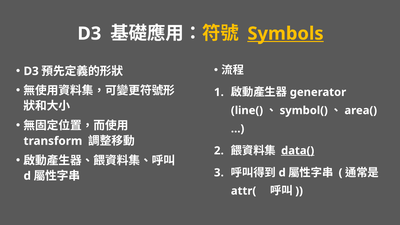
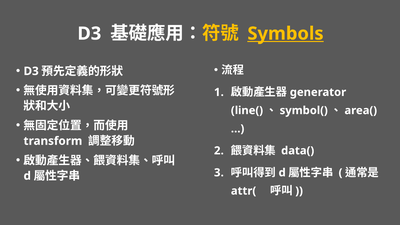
data( underline: present -> none
